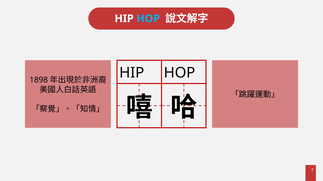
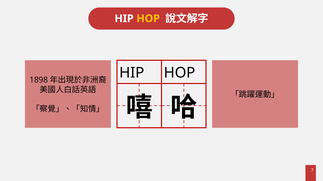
HOP at (148, 19) colour: light blue -> yellow
